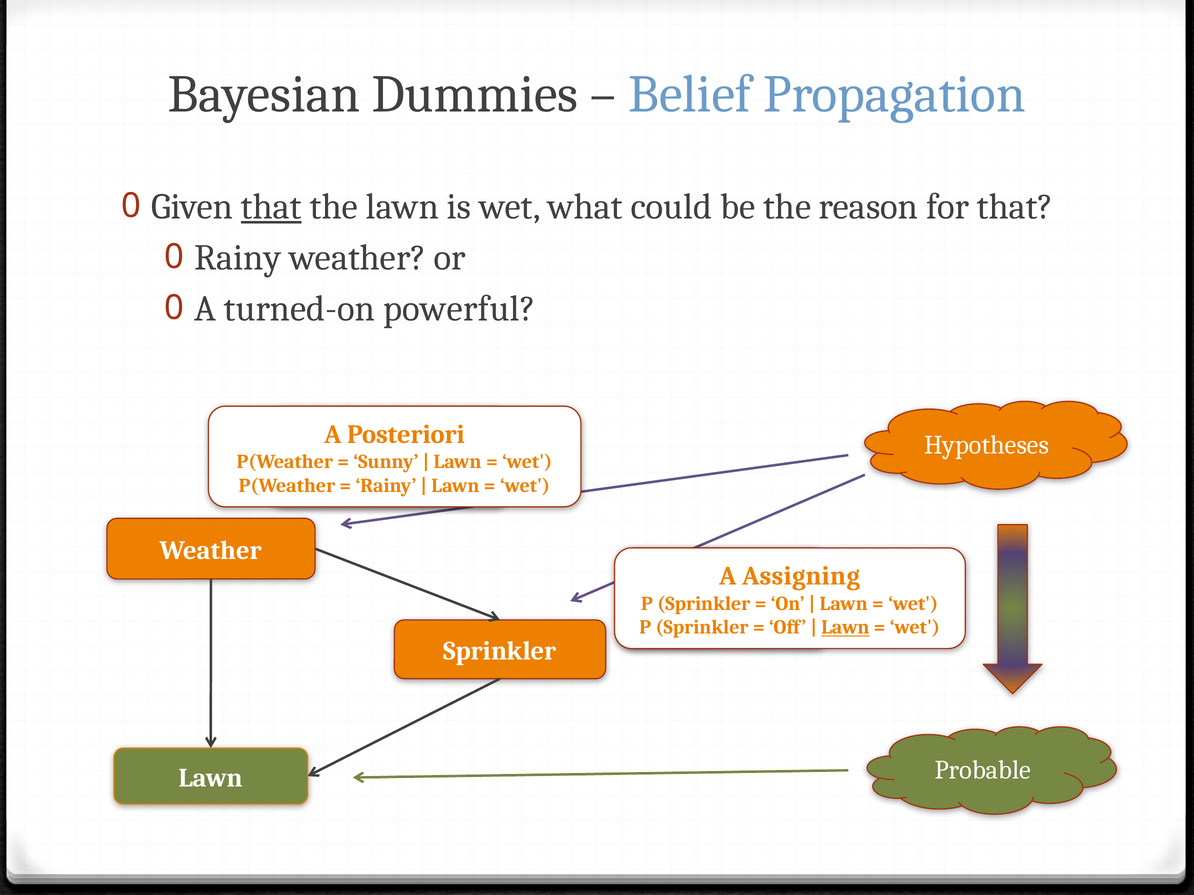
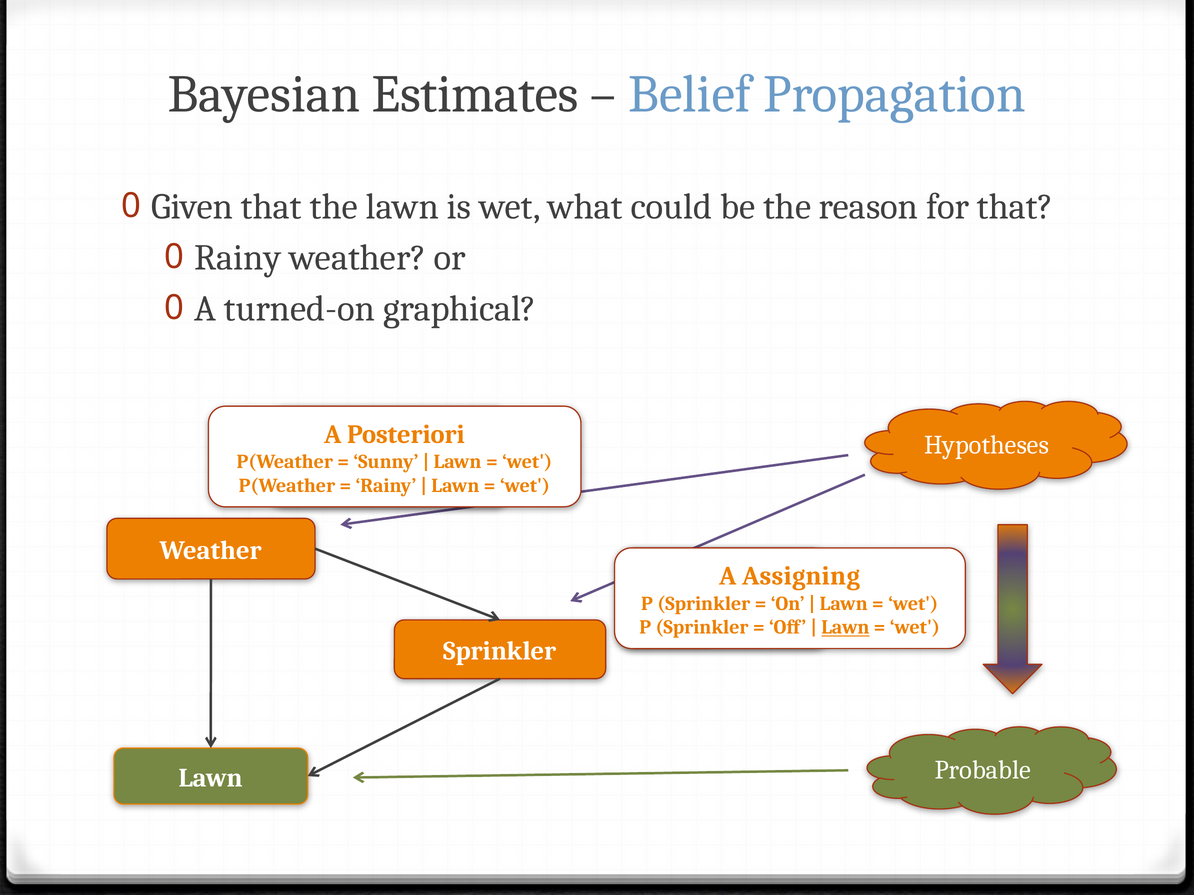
Dummies: Dummies -> Estimates
that at (271, 207) underline: present -> none
powerful: powerful -> graphical
